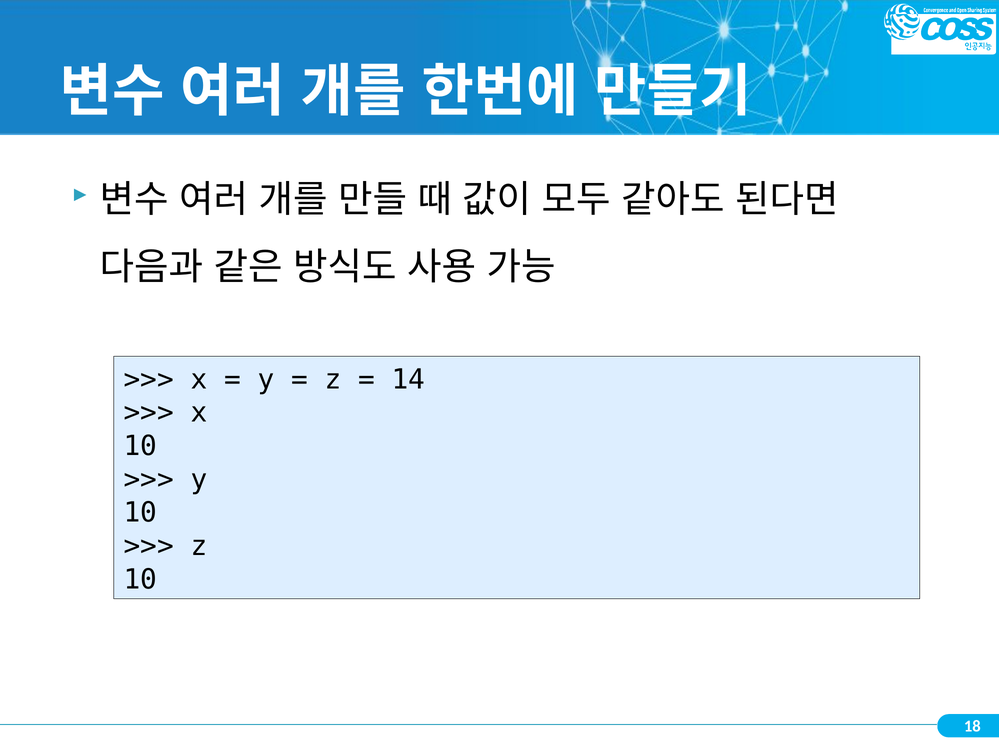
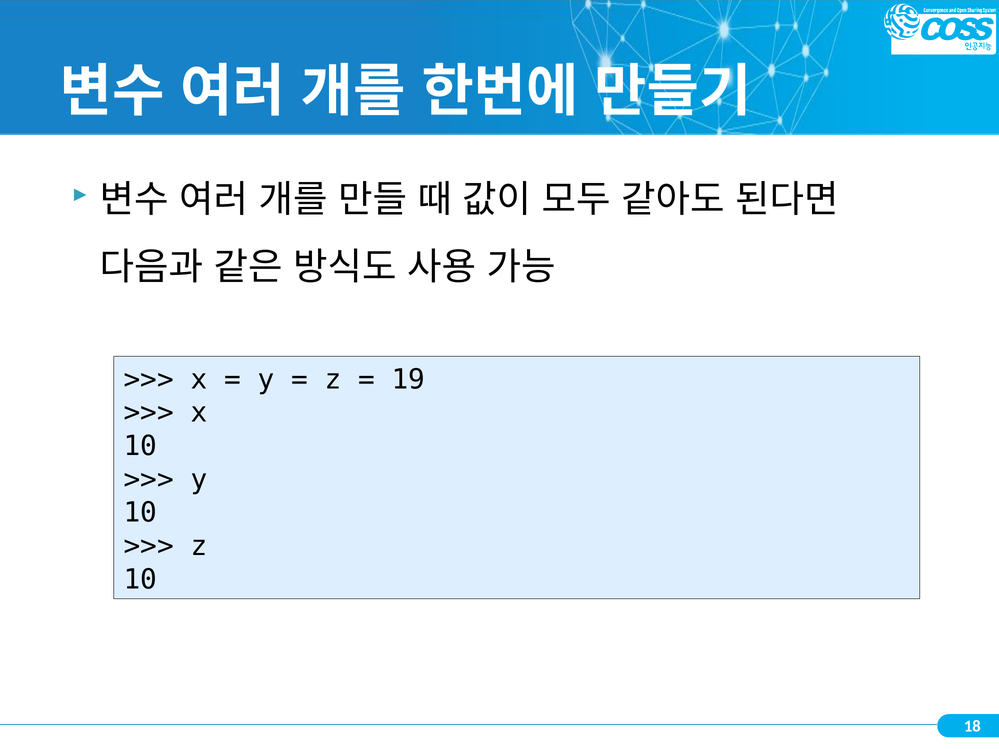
14: 14 -> 19
